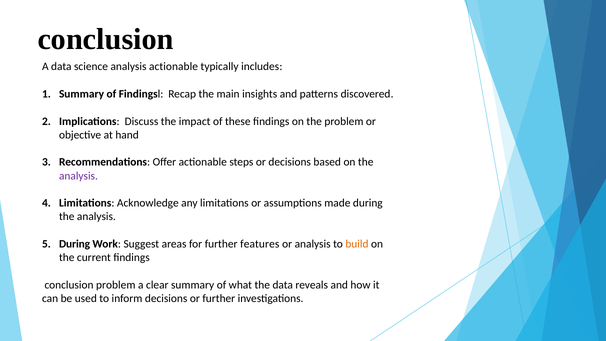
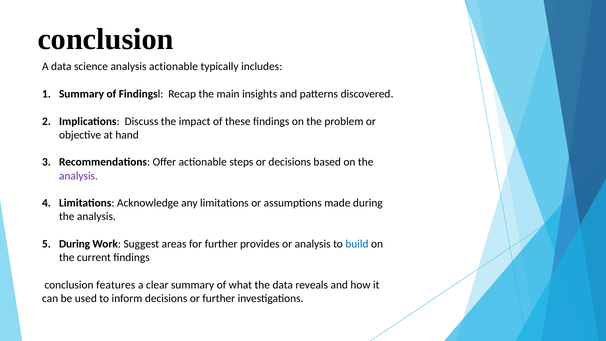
features: features -> provides
build colour: orange -> blue
conclusion problem: problem -> features
